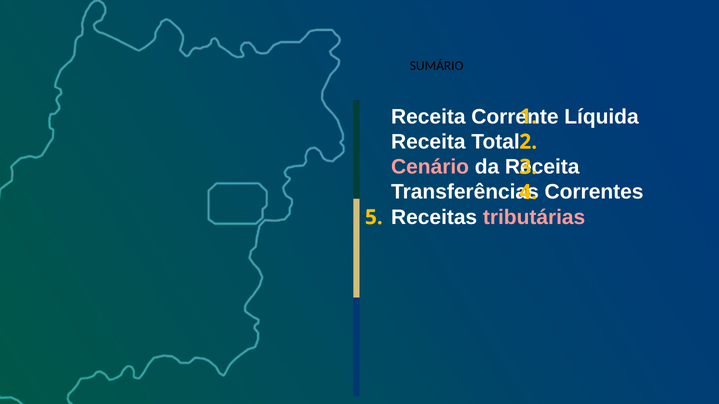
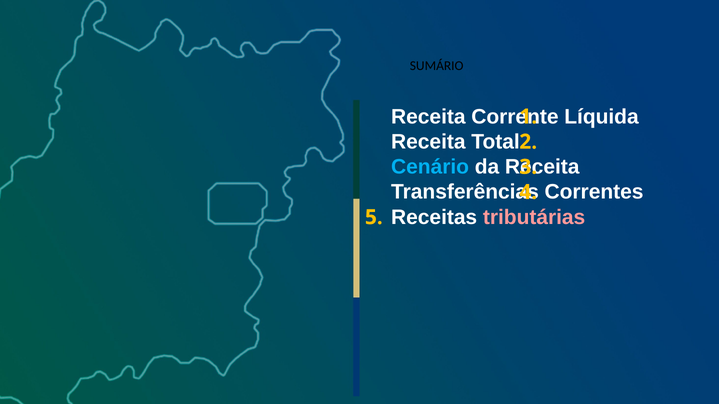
Cenário colour: pink -> light blue
